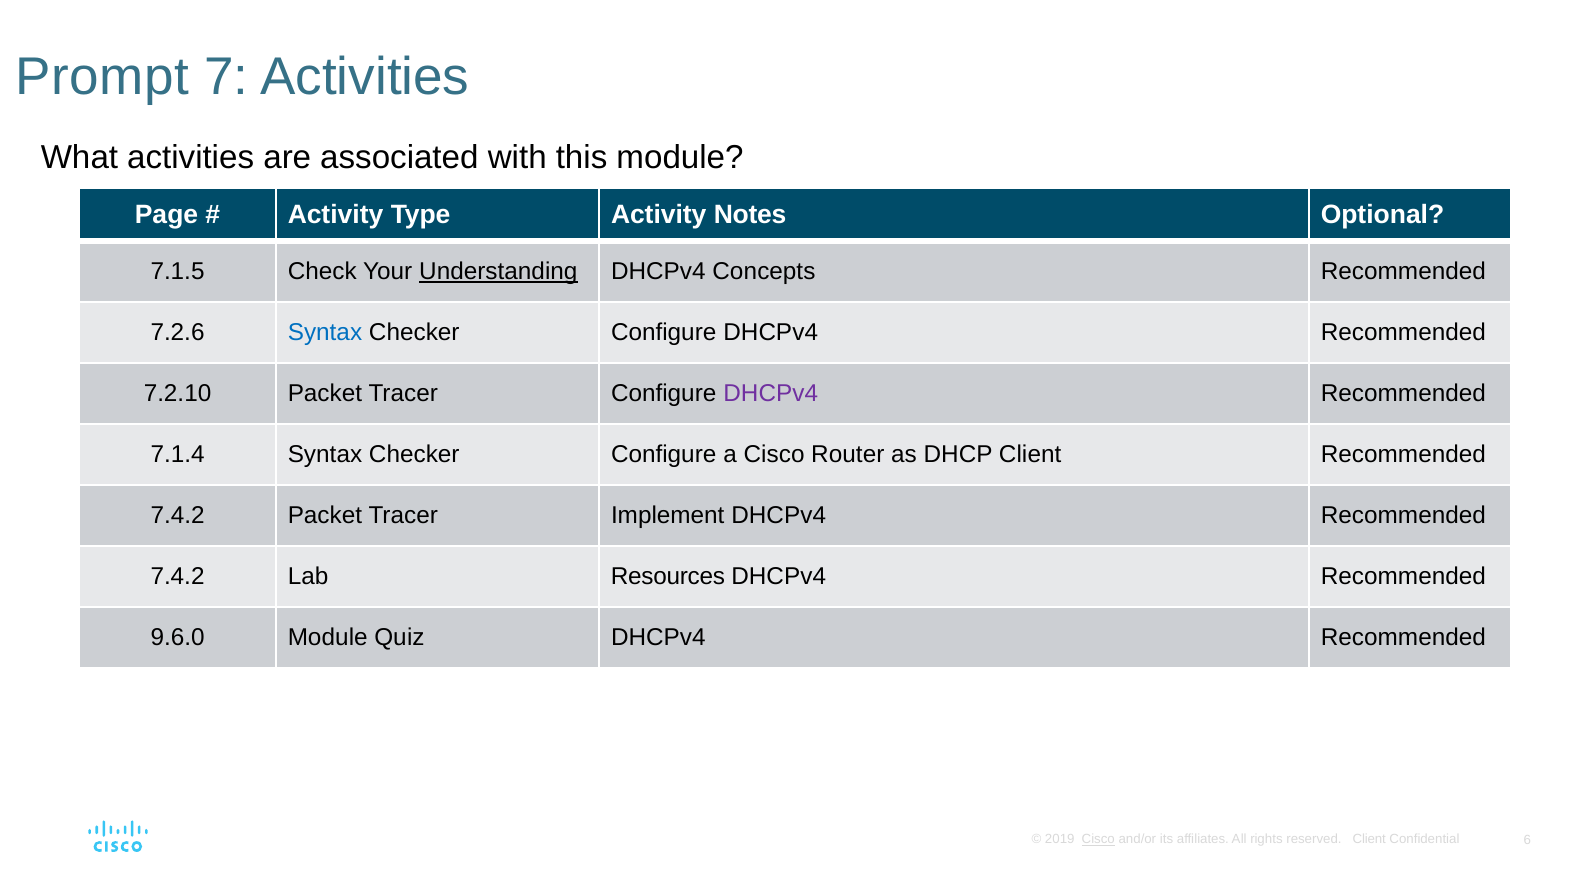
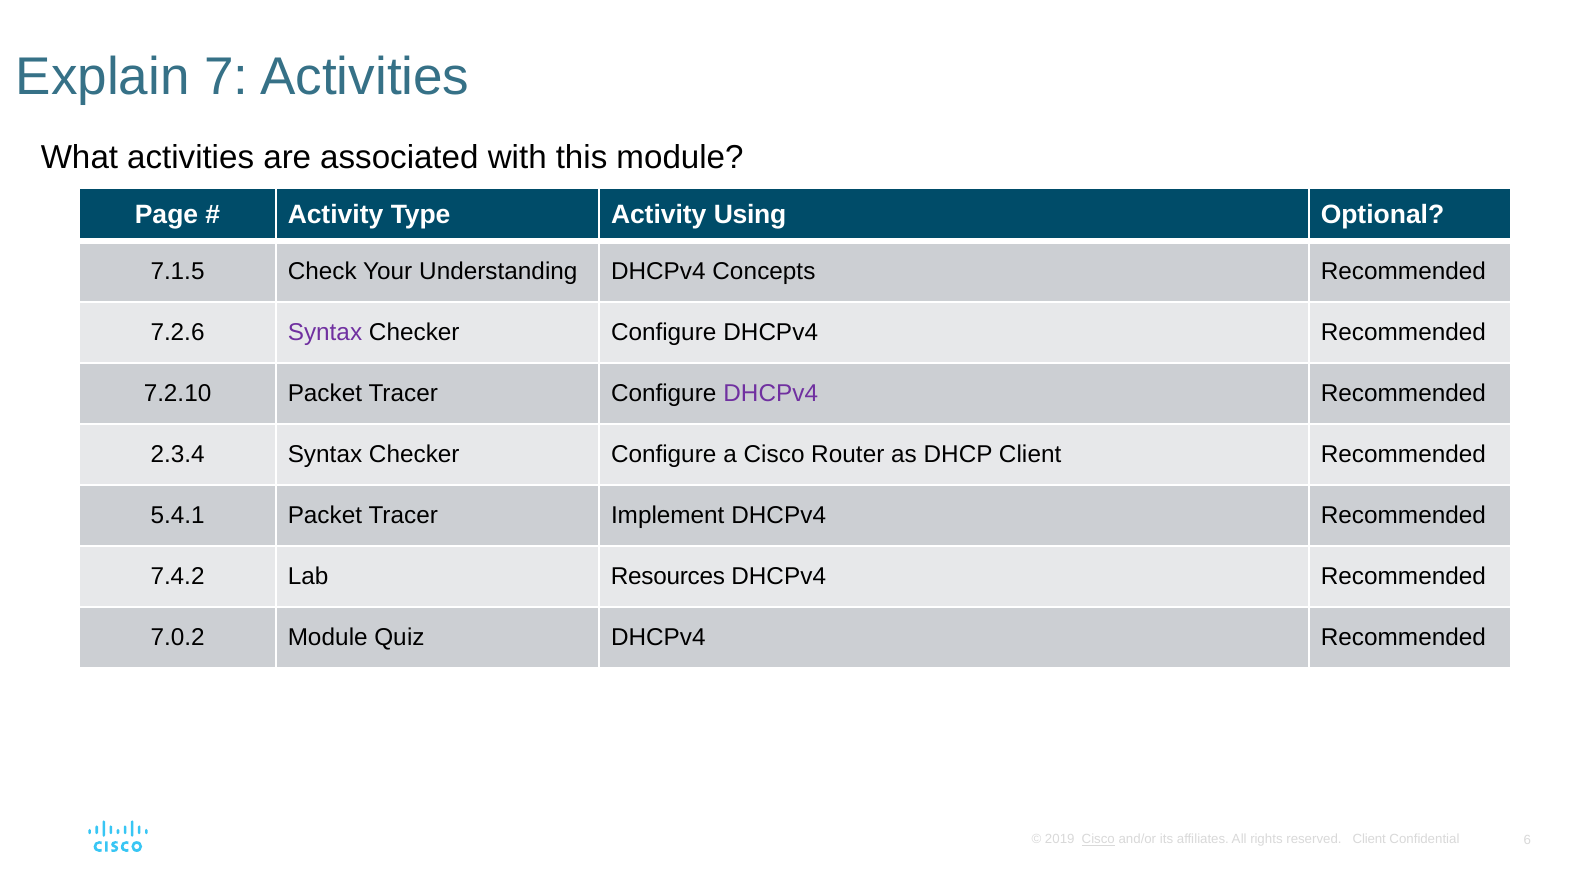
Prompt: Prompt -> Explain
Notes: Notes -> Using
Understanding underline: present -> none
Syntax at (325, 333) colour: blue -> purple
7.1.4: 7.1.4 -> 2.3.4
7.4.2 at (178, 516): 7.4.2 -> 5.4.1
9.6.0: 9.6.0 -> 7.0.2
